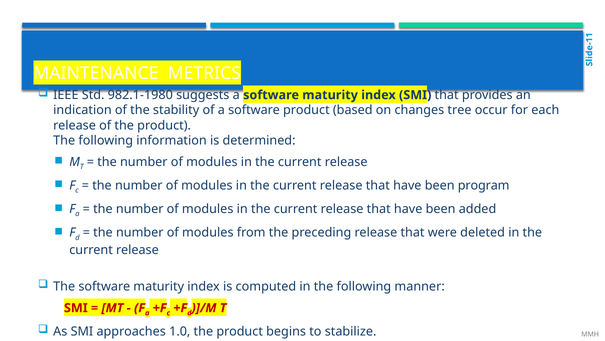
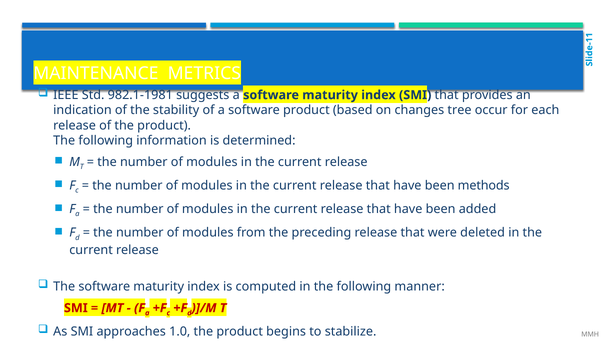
982.1-1980: 982.1-1980 -> 982.1-1981
program: program -> methods
